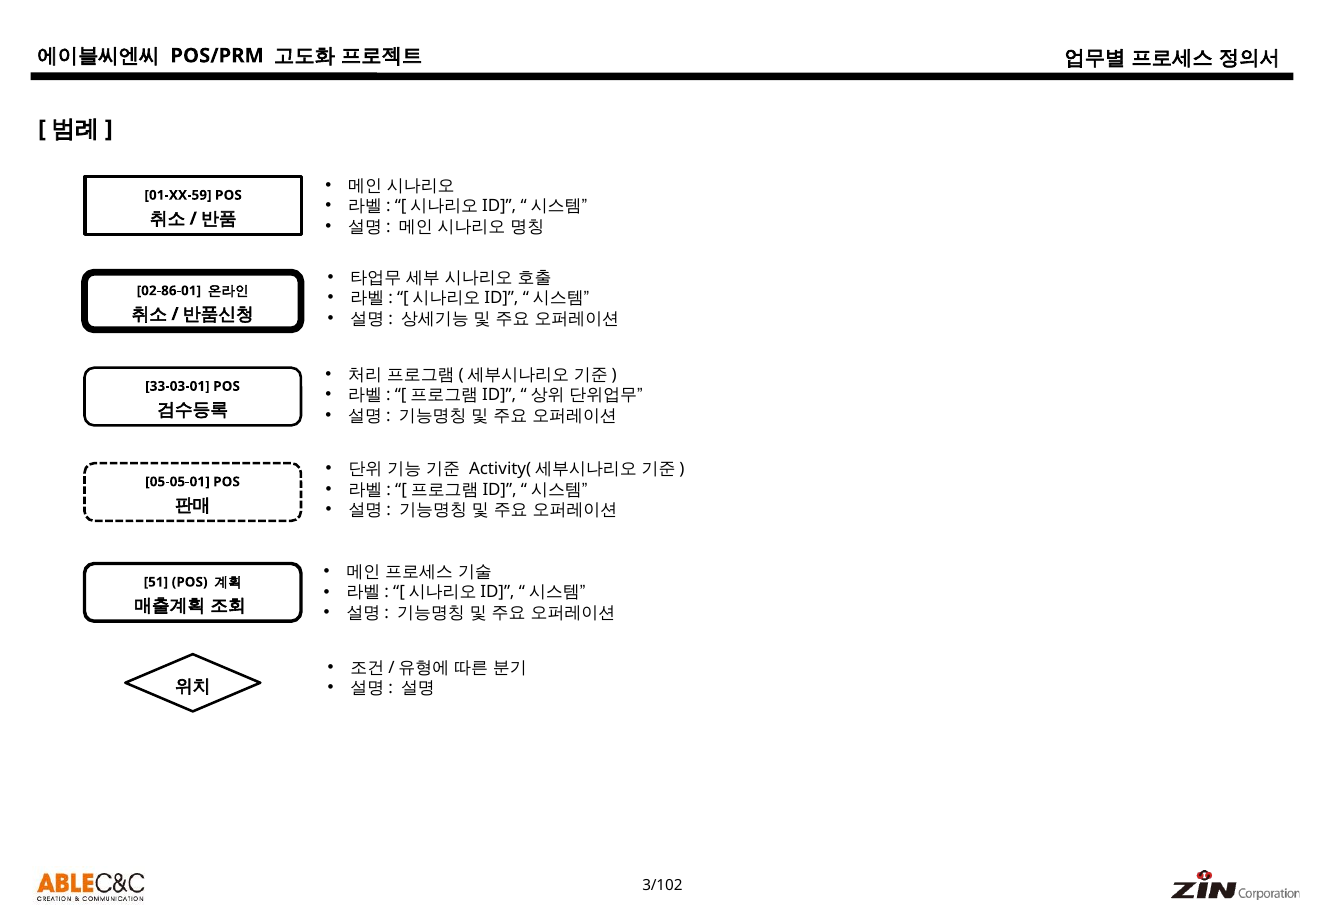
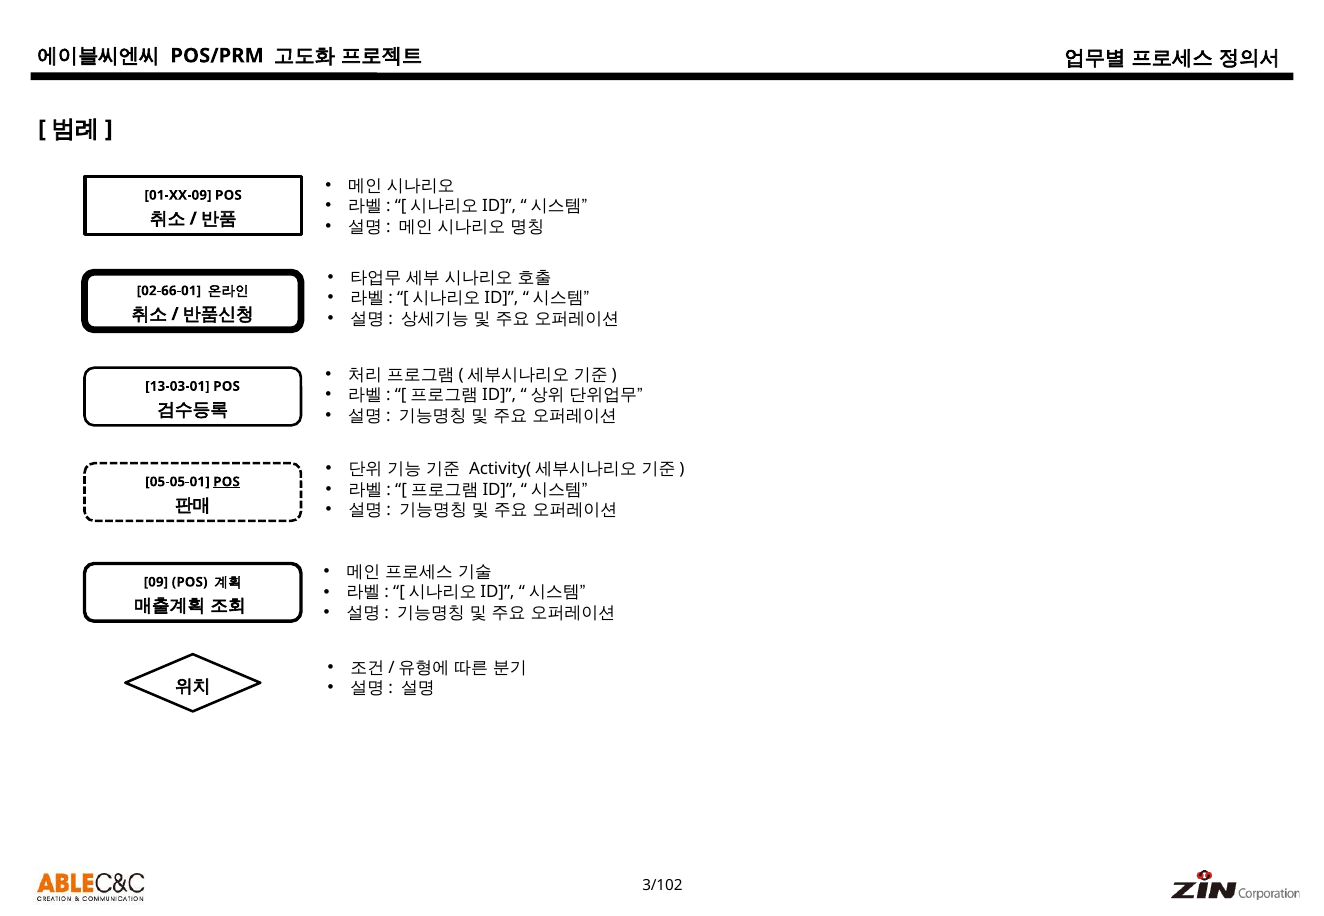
01-XX-59: 01-XX-59 -> 01-XX-09
02-86-01: 02-86-01 -> 02-66-01
33-03-01: 33-03-01 -> 13-03-01
POS at (227, 482) underline: none -> present
51: 51 -> 09
